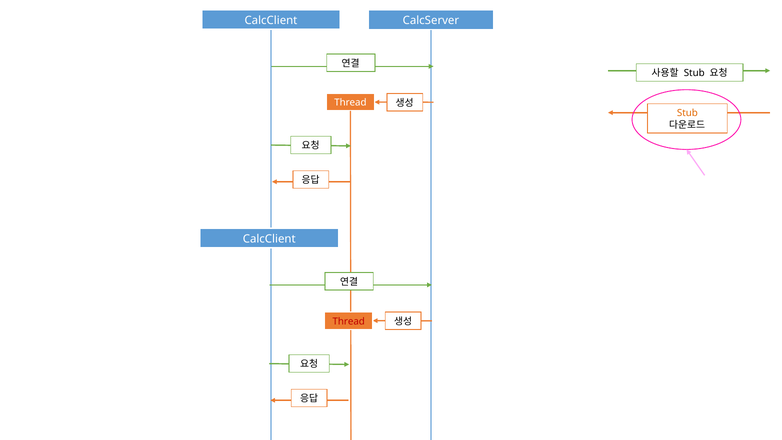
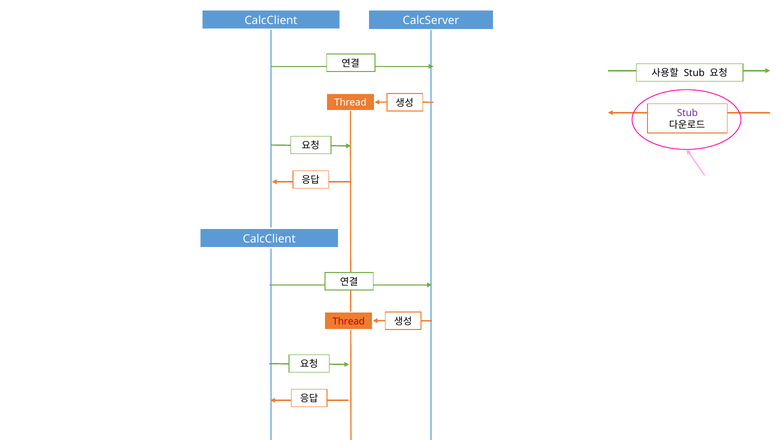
Stub at (687, 113) colour: orange -> purple
